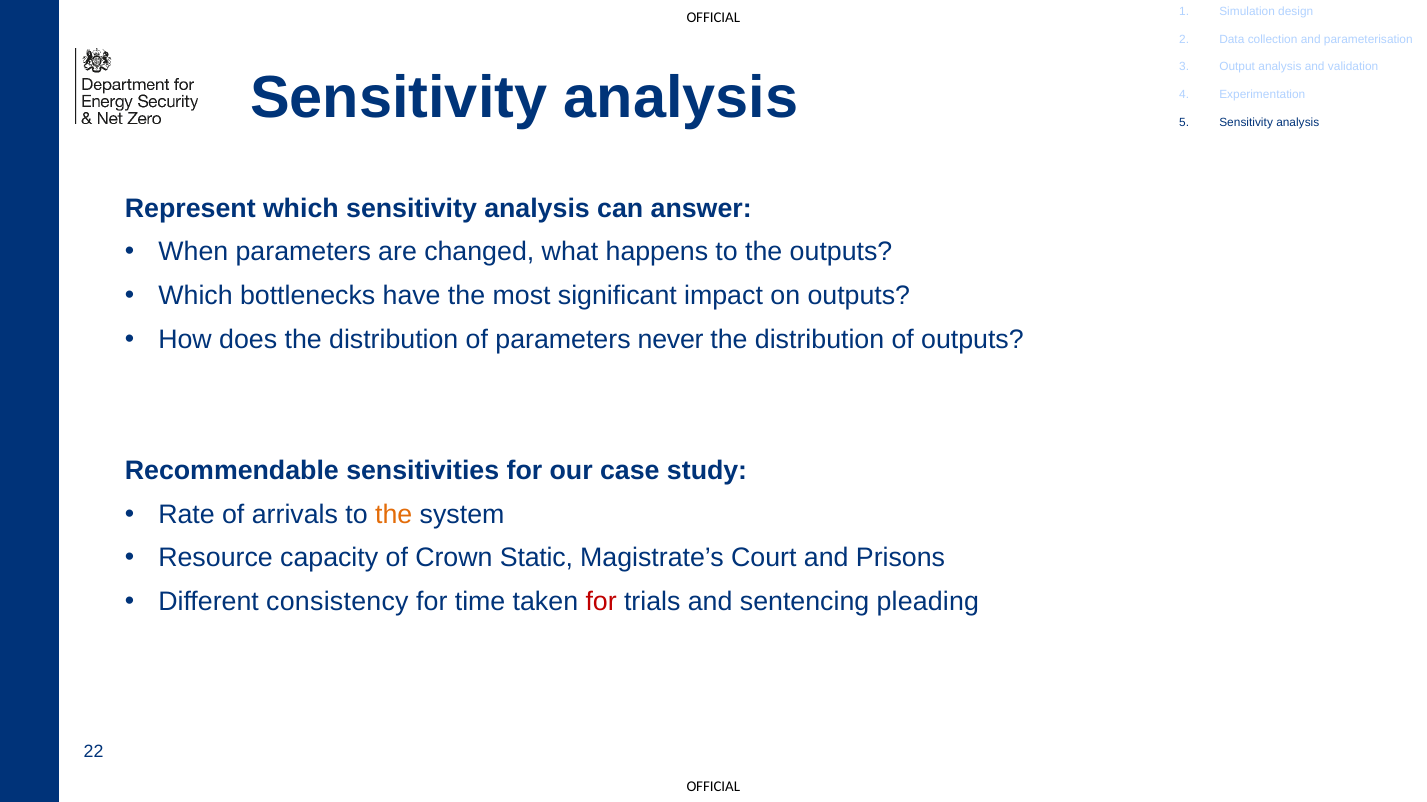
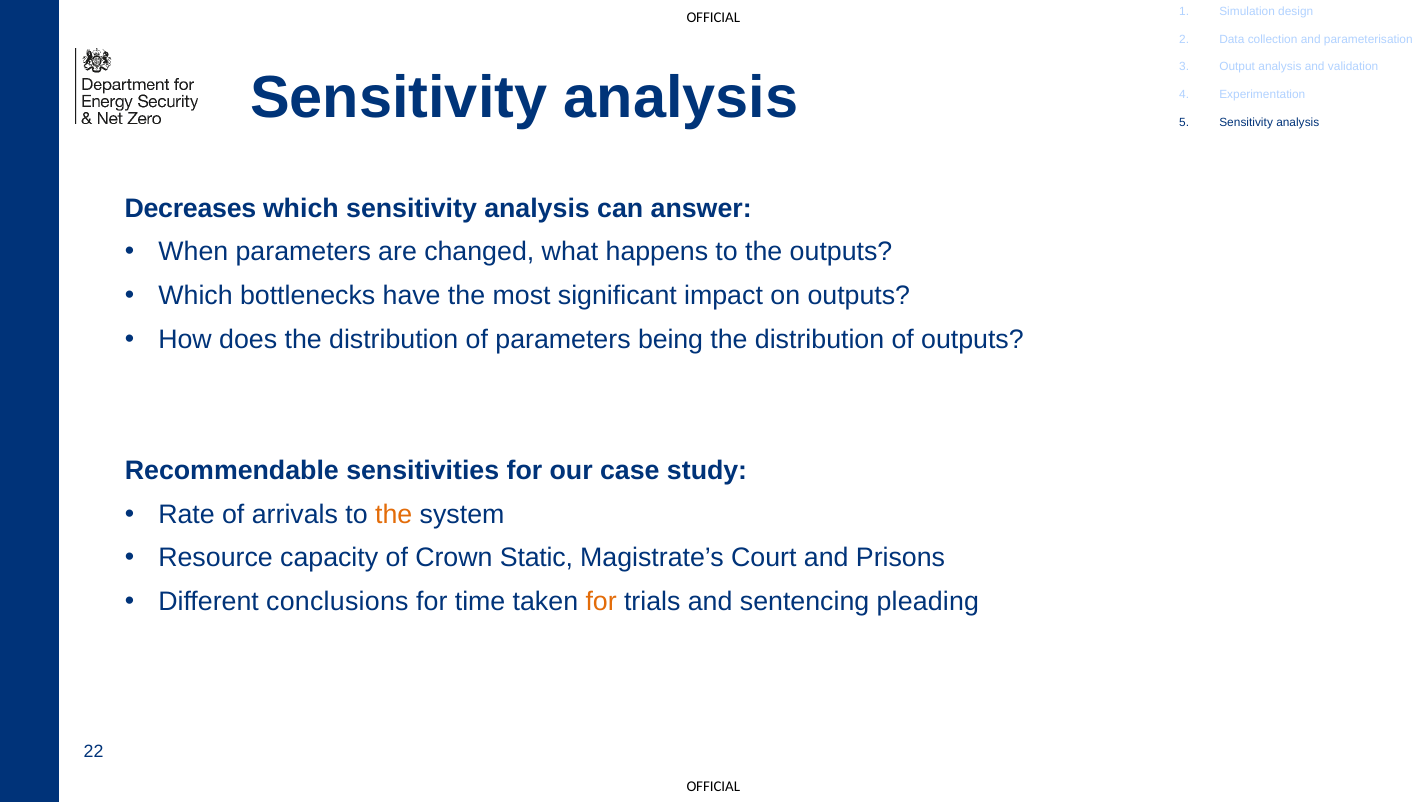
Represent: Represent -> Decreases
never: never -> being
consistency: consistency -> conclusions
for at (601, 602) colour: red -> orange
